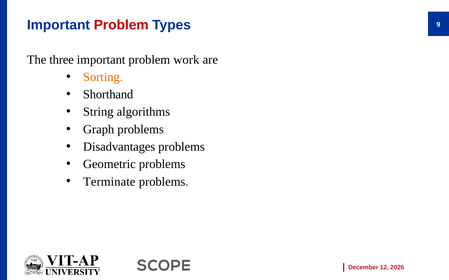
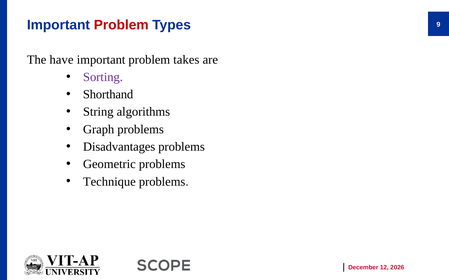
three: three -> have
work: work -> takes
Sorting colour: orange -> purple
Terminate: Terminate -> Technique
